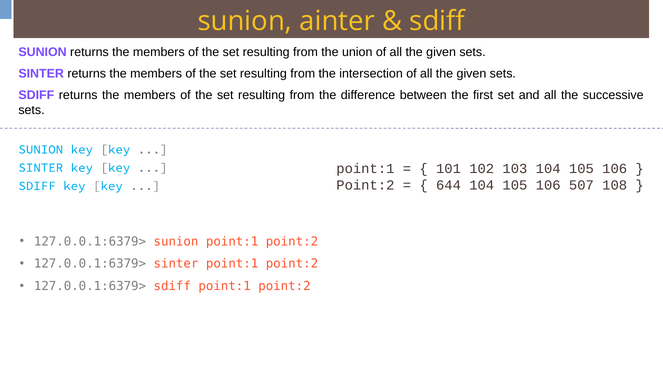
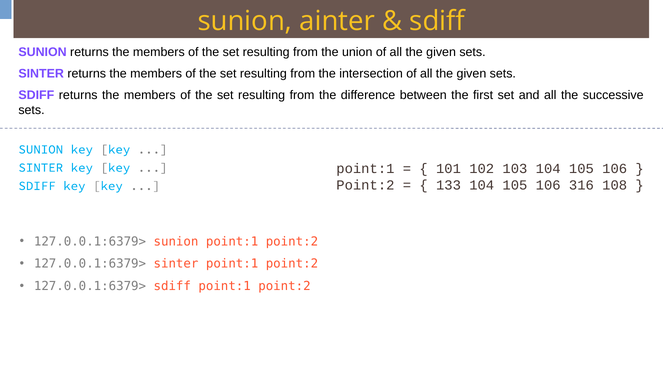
644: 644 -> 133
507: 507 -> 316
